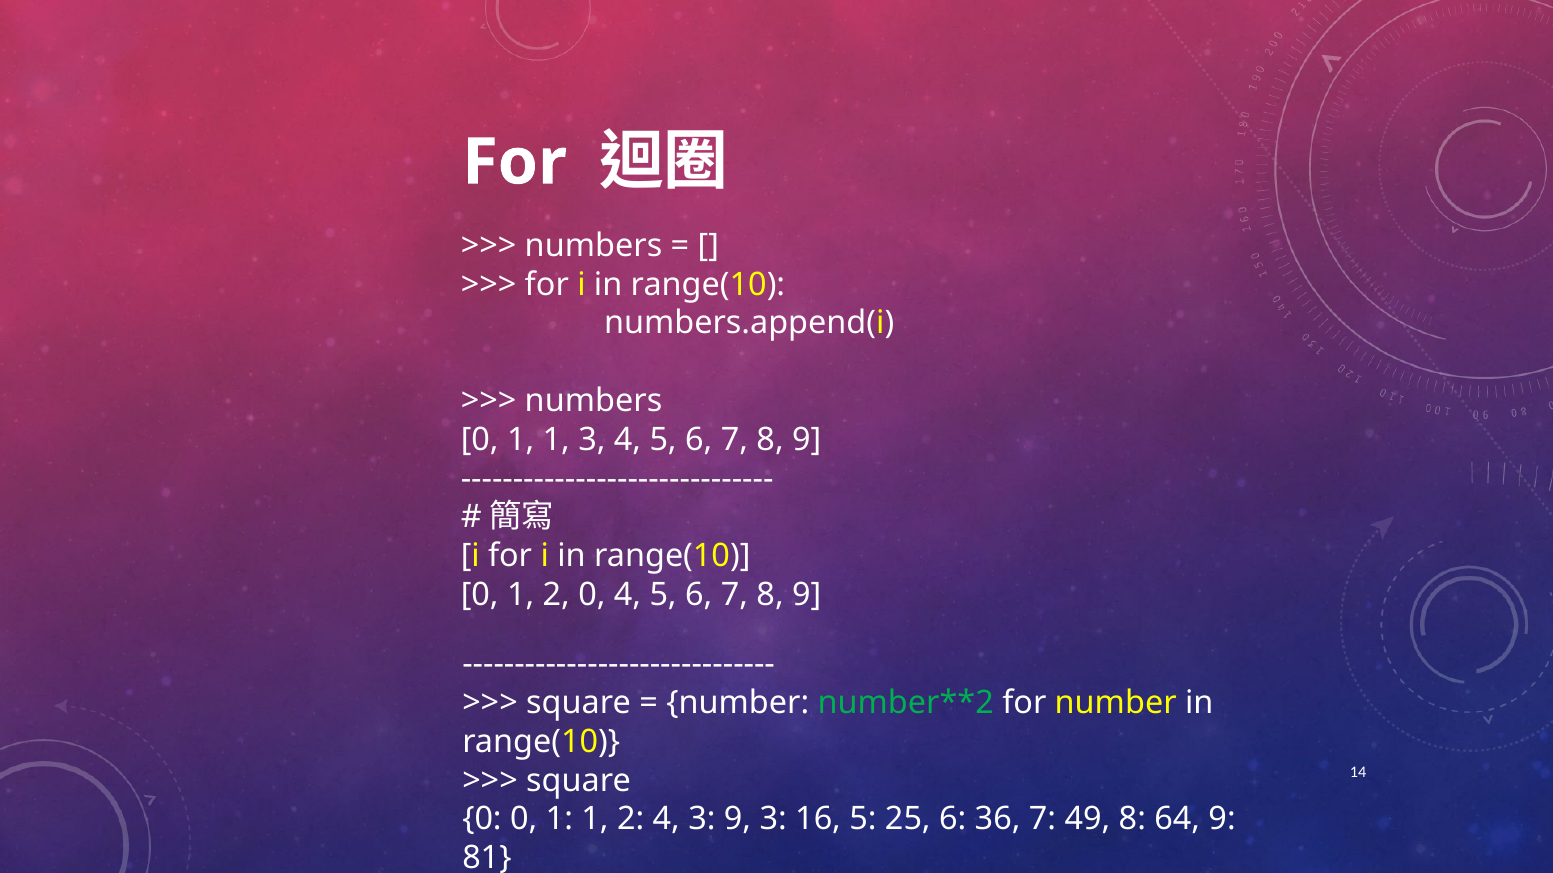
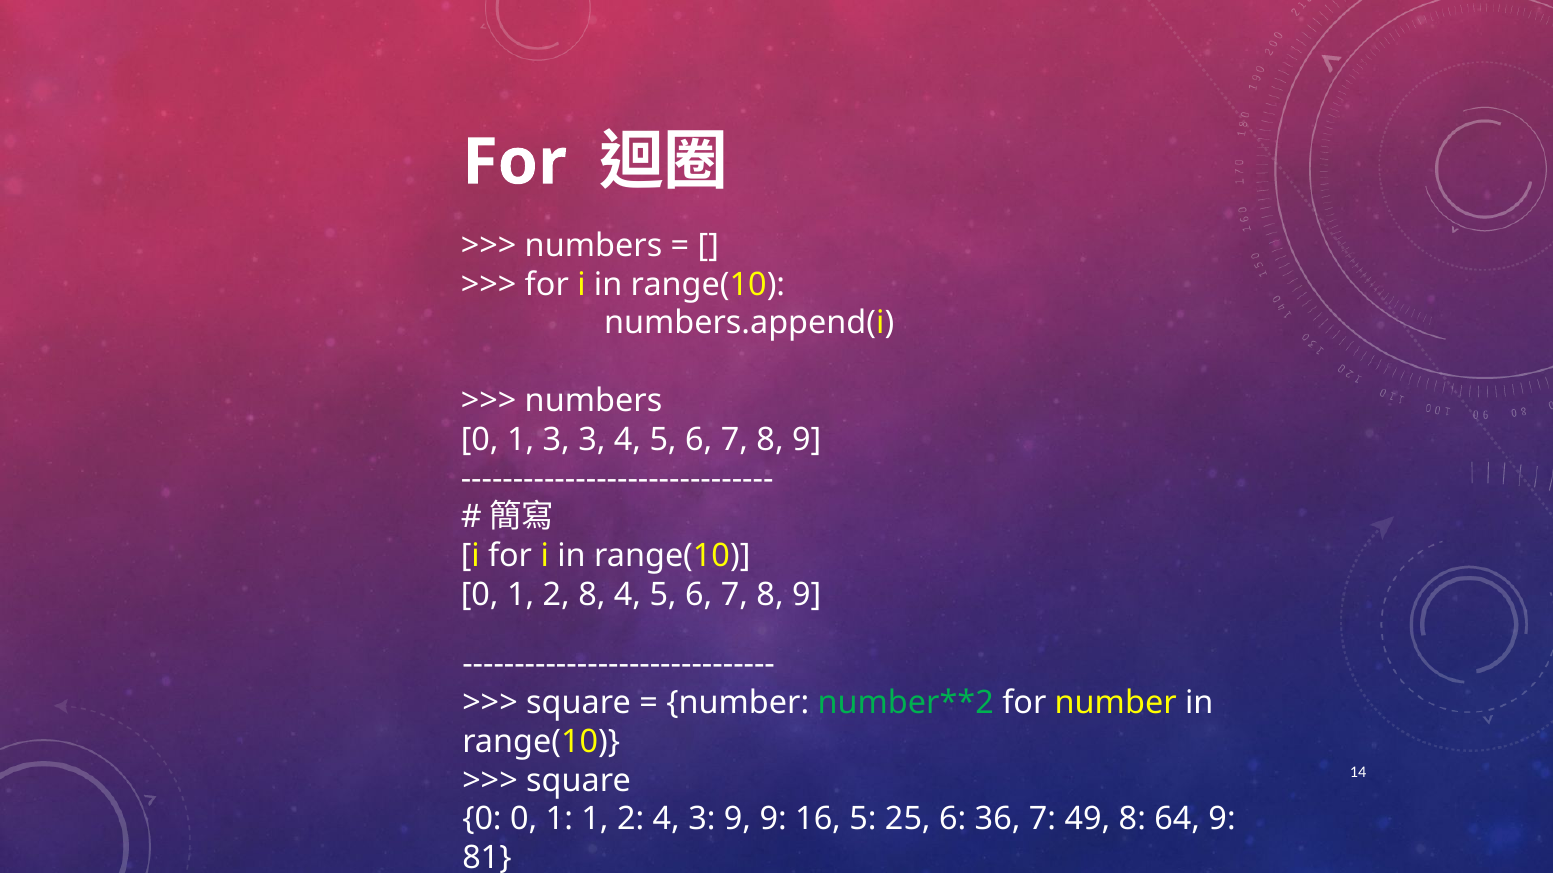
1 at (556, 440): 1 -> 3
2 0: 0 -> 8
9 3: 3 -> 9
